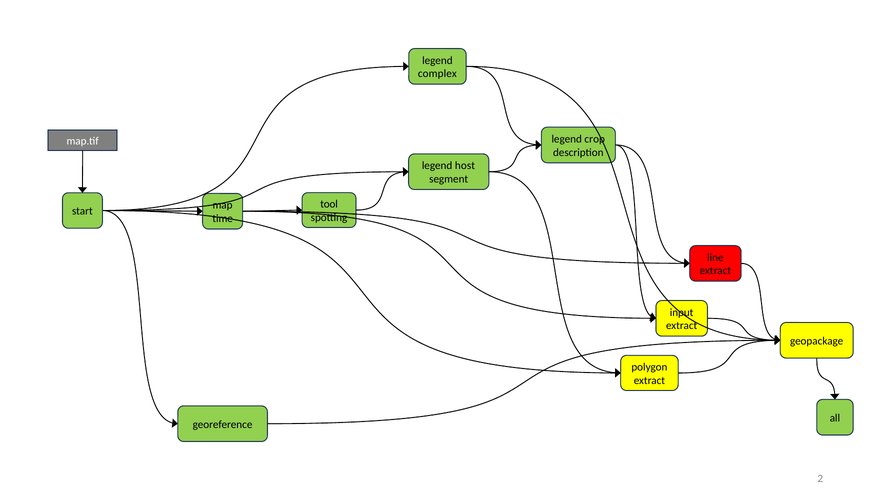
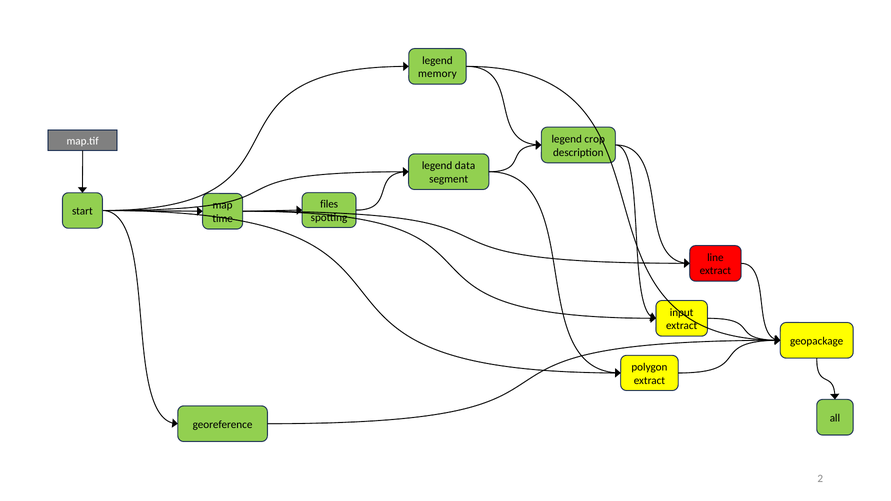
complex: complex -> memory
host: host -> data
tool: tool -> files
